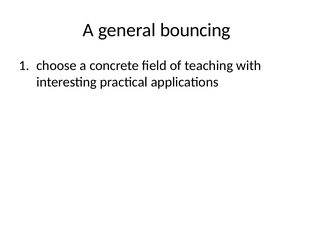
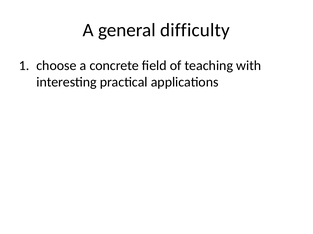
bouncing: bouncing -> difficulty
